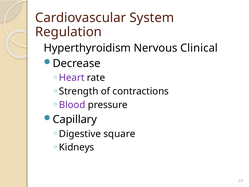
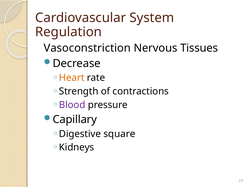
Hyperthyroidism: Hyperthyroidism -> Vasoconstriction
Clinical: Clinical -> Tissues
Heart colour: purple -> orange
